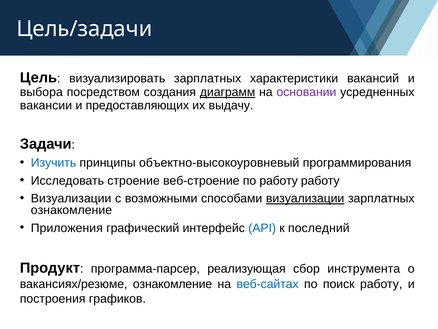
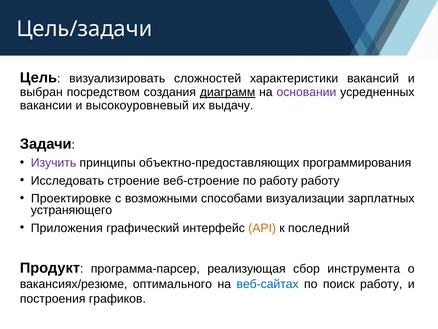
визуализировать зарплатных: зарплатных -> сложностей
выбора: выбора -> выбран
предоставляющих: предоставляющих -> высокоуровневый
Изучить colour: blue -> purple
объектно-высокоуровневый: объектно-высокоуровневый -> объектно-предоставляющих
Визуализации at (71, 198): Визуализации -> Проектировке
визуализации at (305, 198) underline: present -> none
ознакомление at (71, 210): ознакомление -> устраняющего
API colour: blue -> orange
вакансиях/резюме ознакомление: ознакомление -> оптимального
